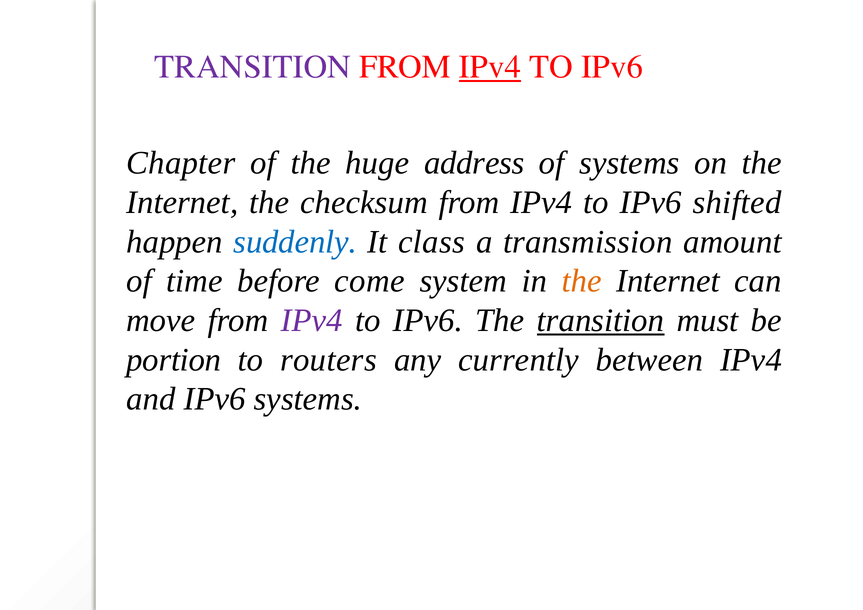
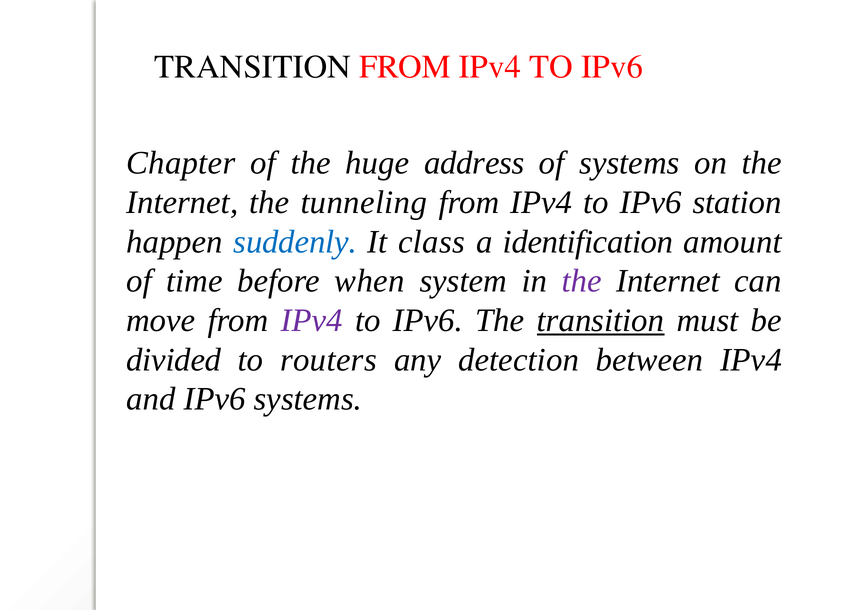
TRANSITION at (253, 67) colour: purple -> black
IPv4 at (490, 67) underline: present -> none
checksum: checksum -> tunneling
shifted: shifted -> station
transmission: transmission -> identification
come: come -> when
the at (582, 281) colour: orange -> purple
portion: portion -> divided
currently: currently -> detection
